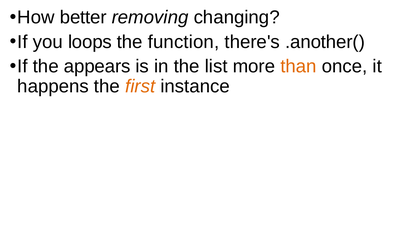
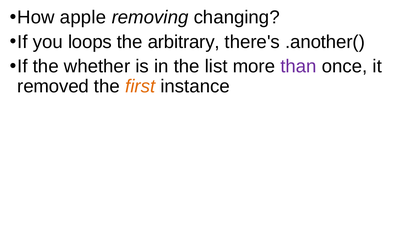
better: better -> apple
function: function -> arbitrary
appears: appears -> whether
than colour: orange -> purple
happens: happens -> removed
